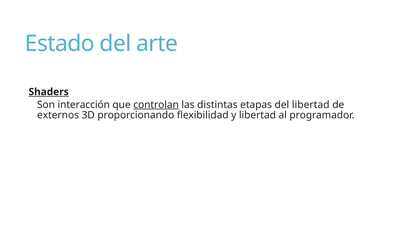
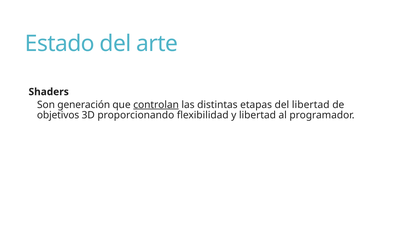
Shaders underline: present -> none
interacción: interacción -> generación
externos: externos -> objetivos
